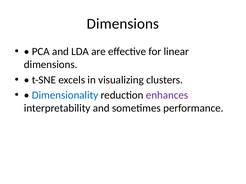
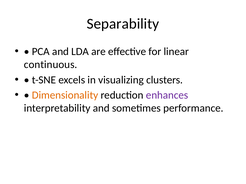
Dimensions at (123, 24): Dimensions -> Separability
dimensions at (51, 65): dimensions -> continuous
Dimensionality colour: blue -> orange
